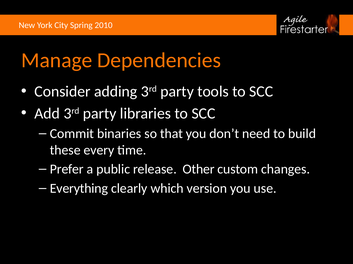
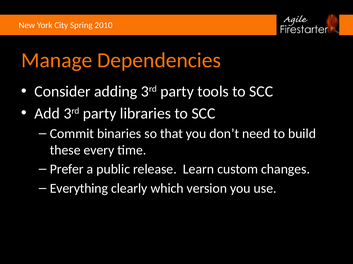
Other: Other -> Learn
